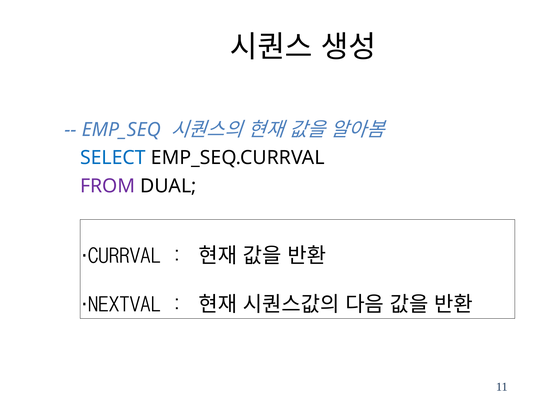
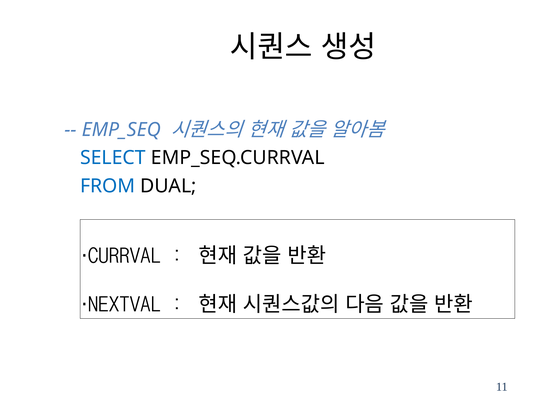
FROM colour: purple -> blue
